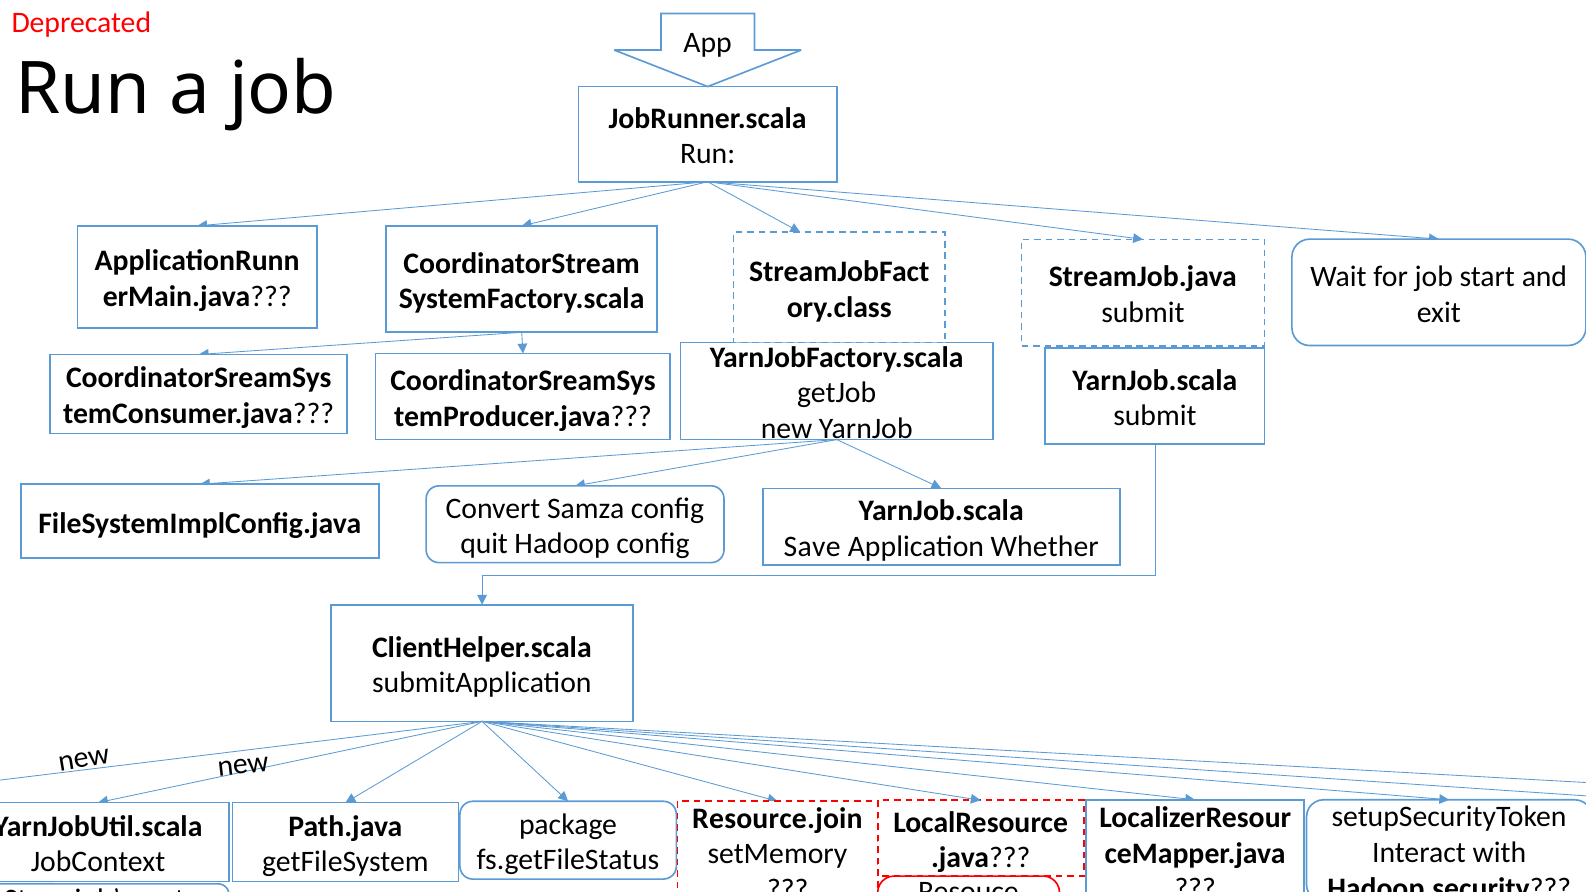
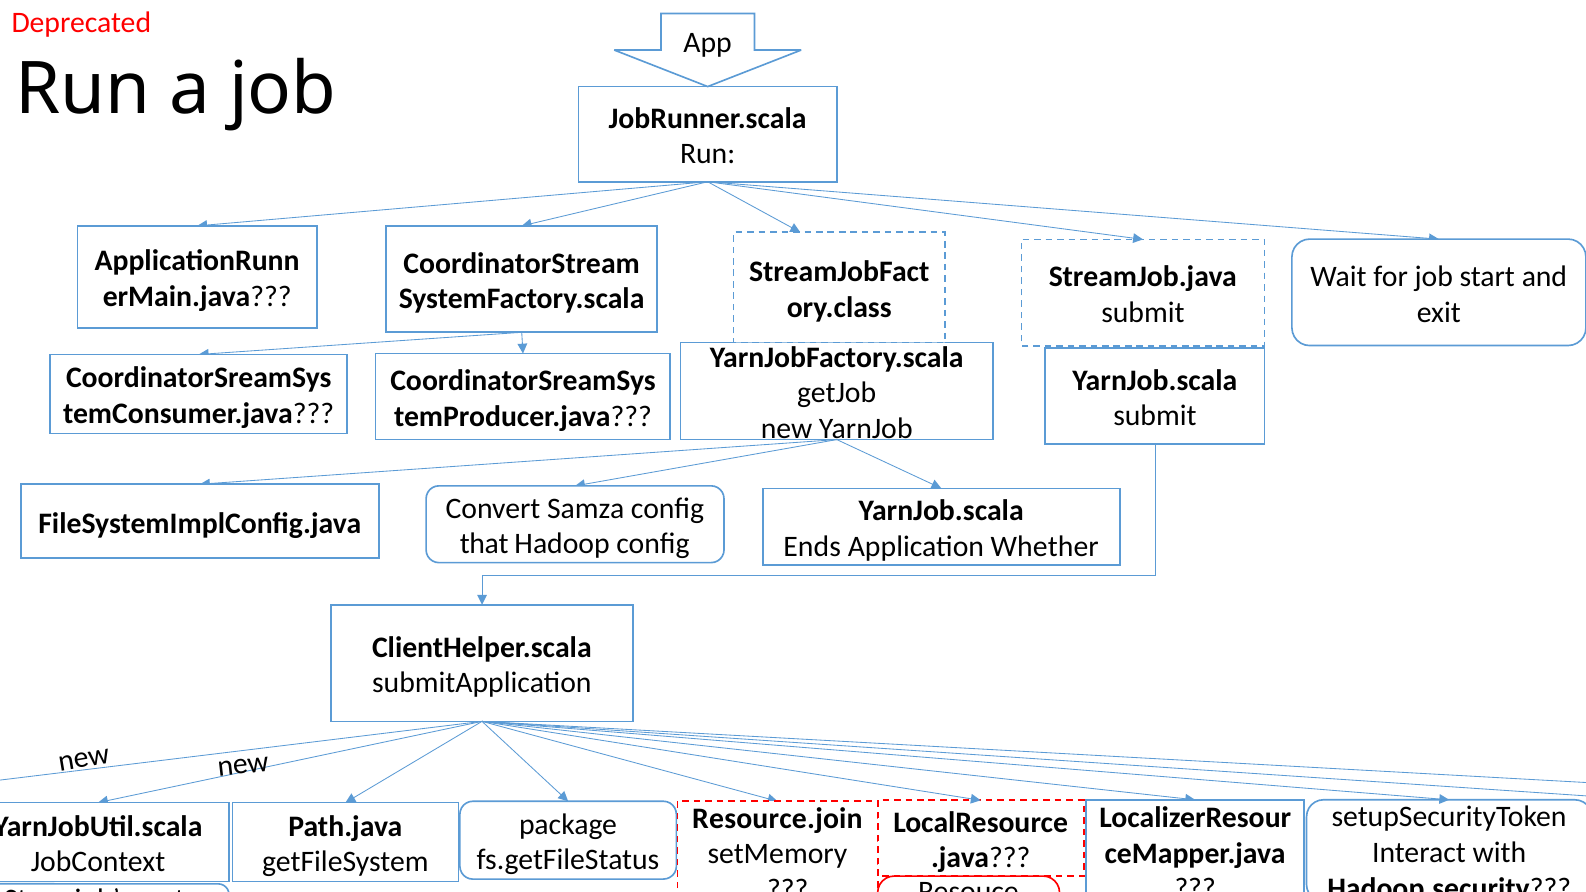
quit: quit -> that
Save: Save -> Ends
